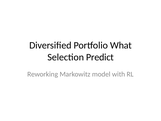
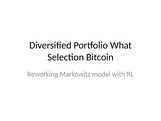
Predict: Predict -> Bitcoin
